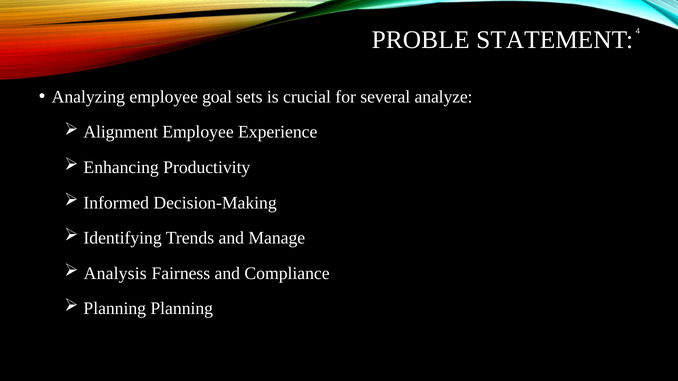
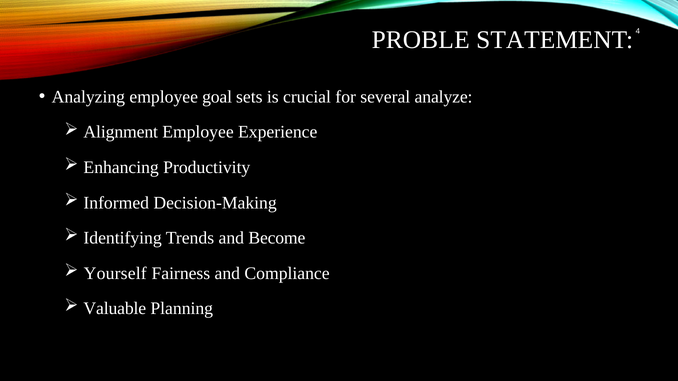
Manage: Manage -> Become
Analysis: Analysis -> Yourself
Planning at (115, 309): Planning -> Valuable
